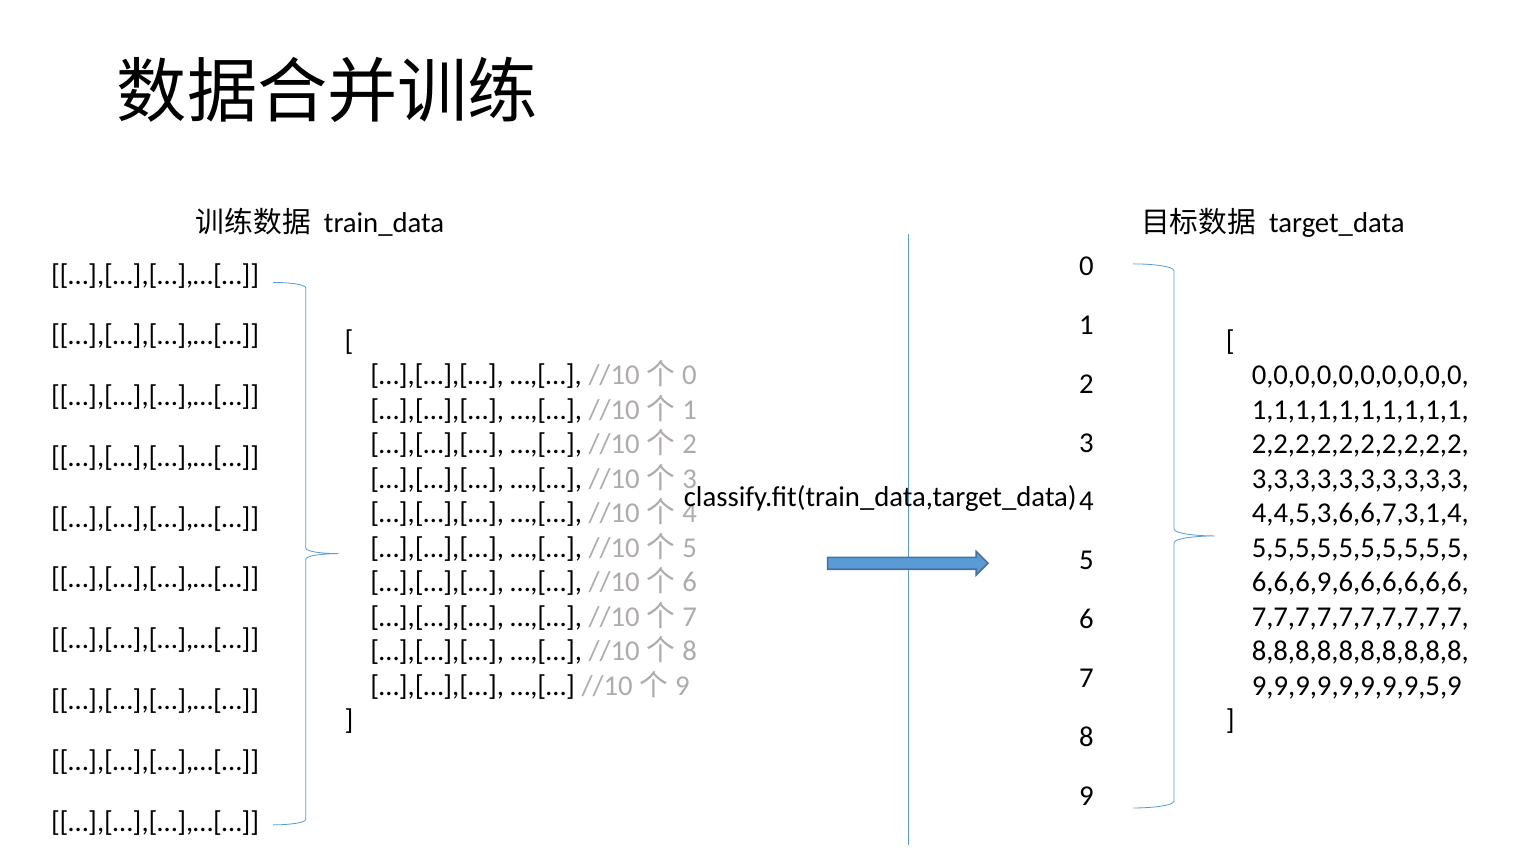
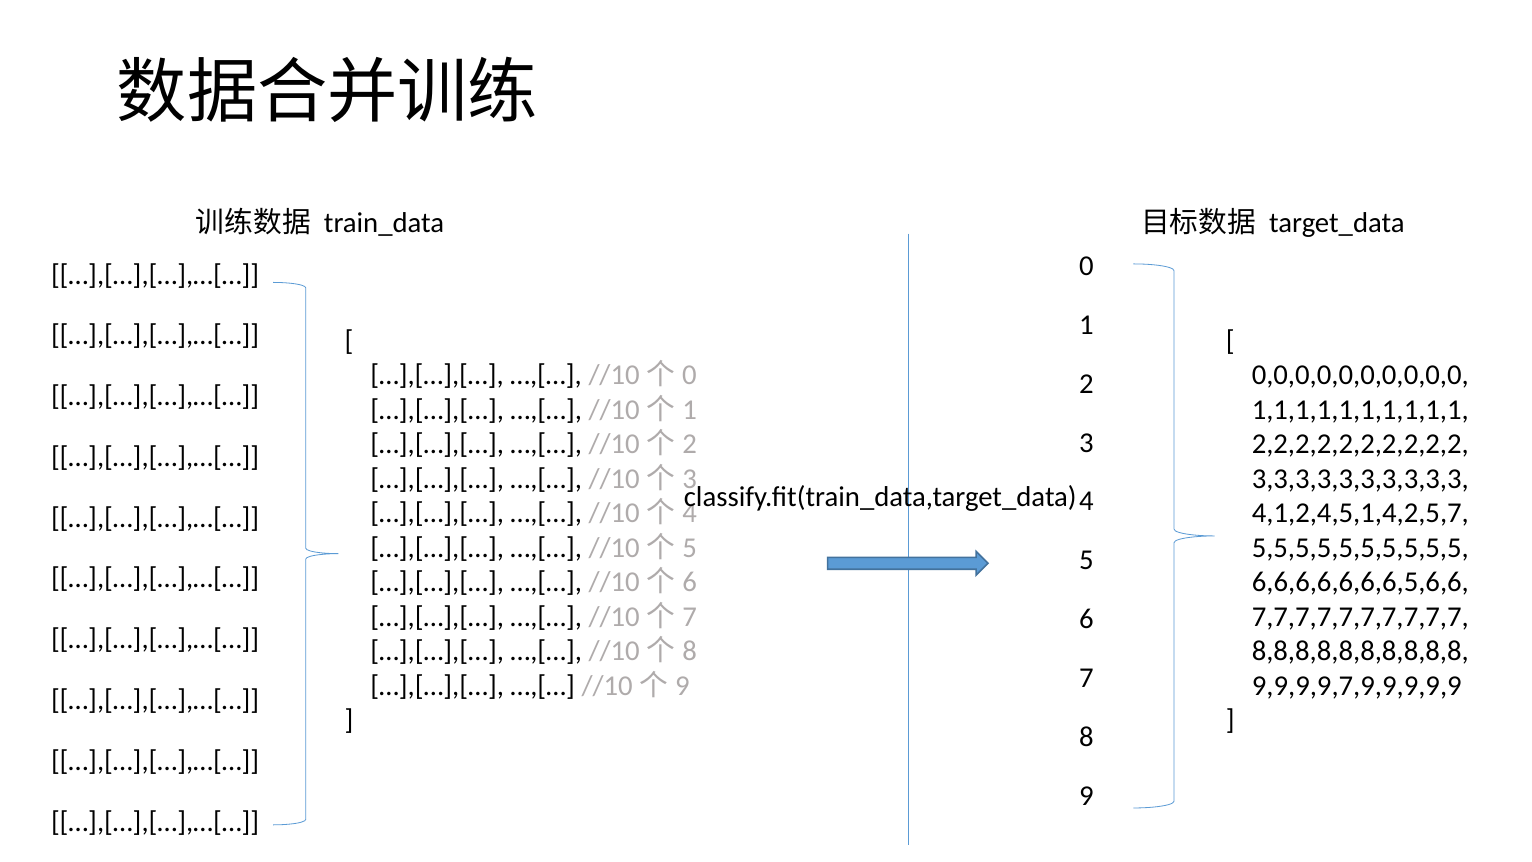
4,4,5,3,6,6,7,3,1,4: 4,4,5,3,6,6,7,3,1,4 -> 4,1,2,4,5,1,4,2,5,7
6,6,6,9,6,6,6,6,6,6: 6,6,6,9,6,6,6,6,6,6 -> 6,6,6,6,6,6,6,5,6,6
9,9,9,9,9,9,9,9,5,9: 9,9,9,9,9,9,9,9,5,9 -> 9,9,9,9,7,9,9,9,9,9
